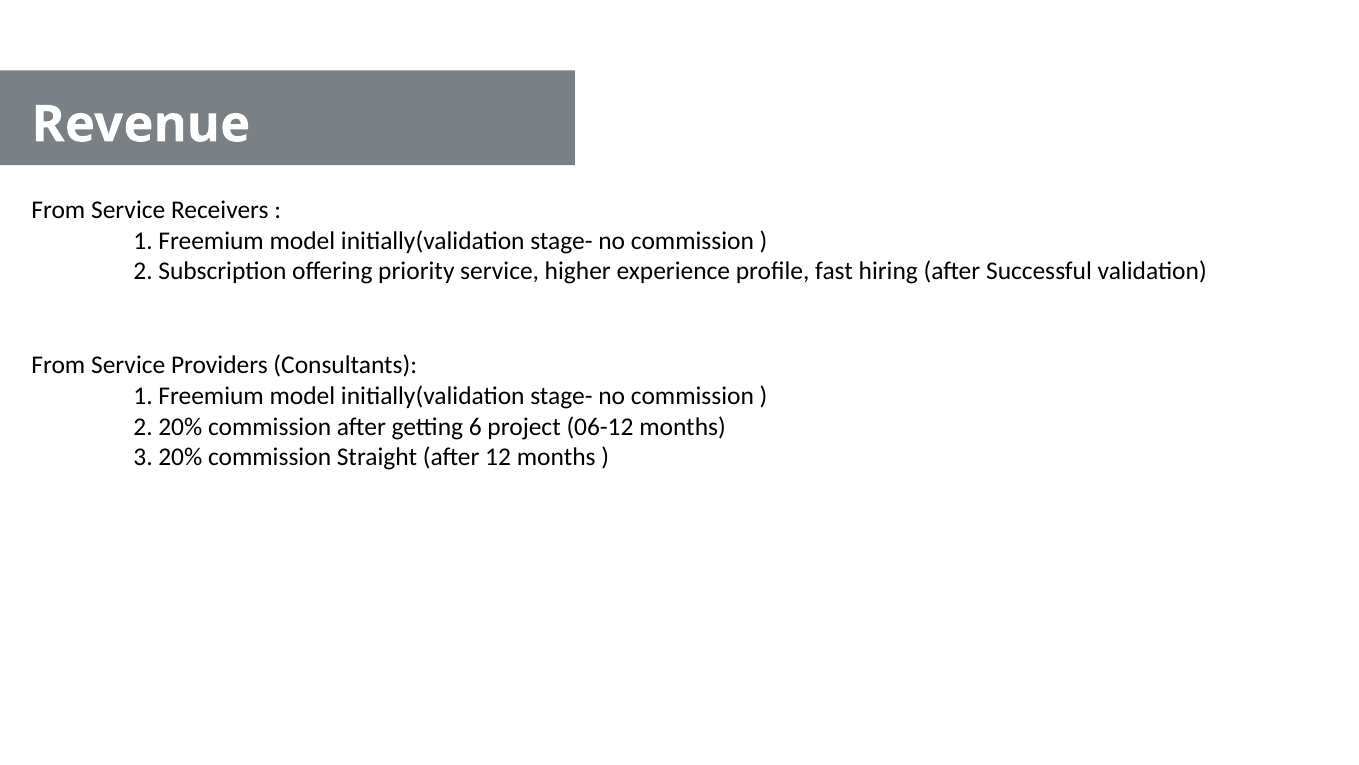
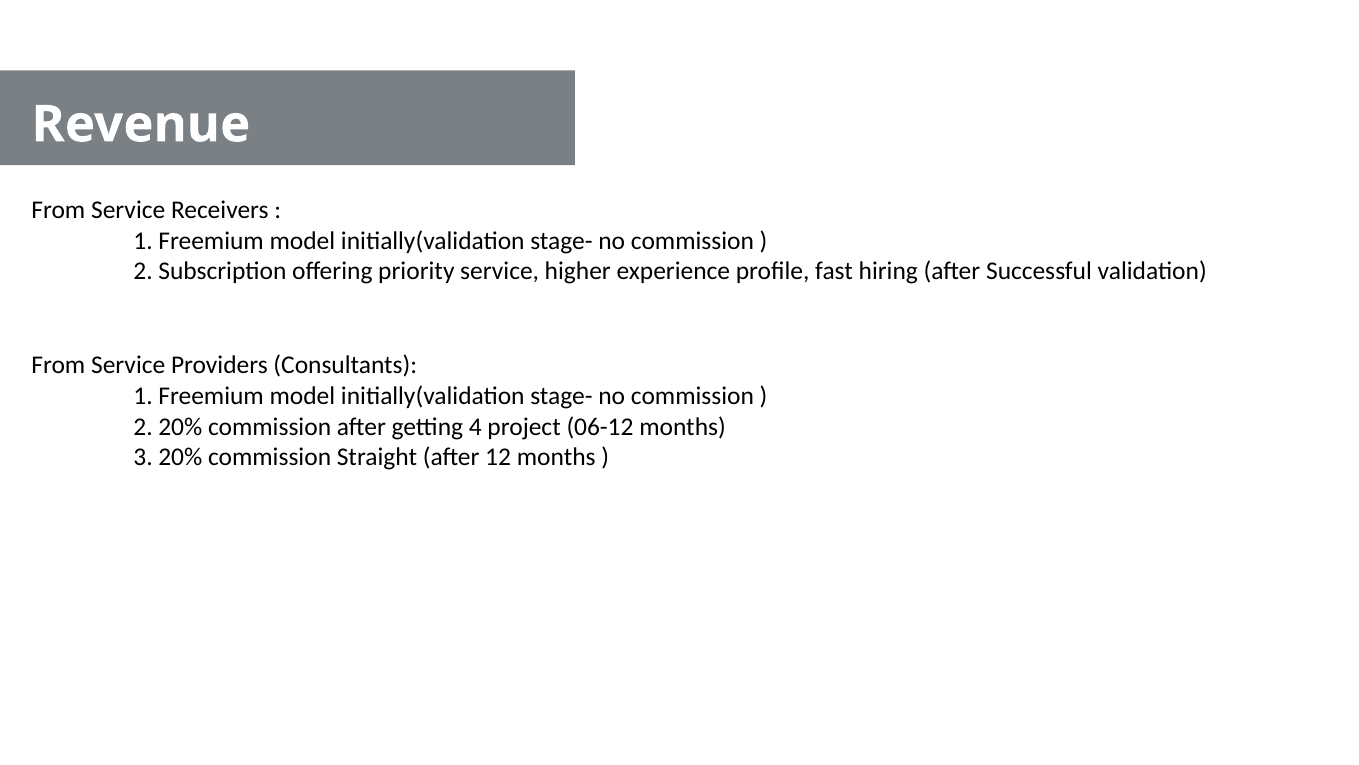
6: 6 -> 4
